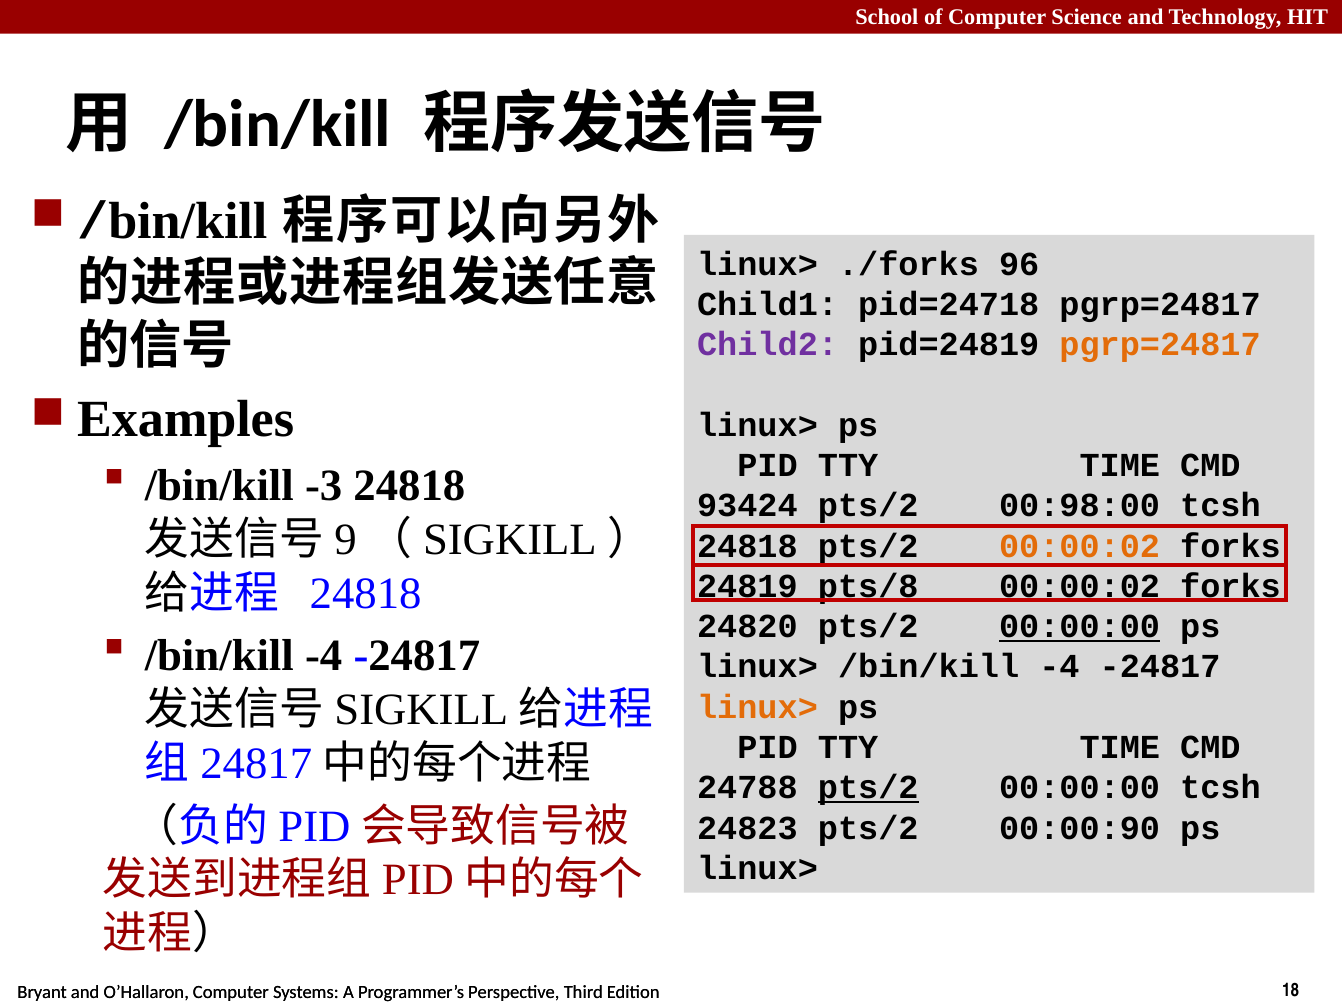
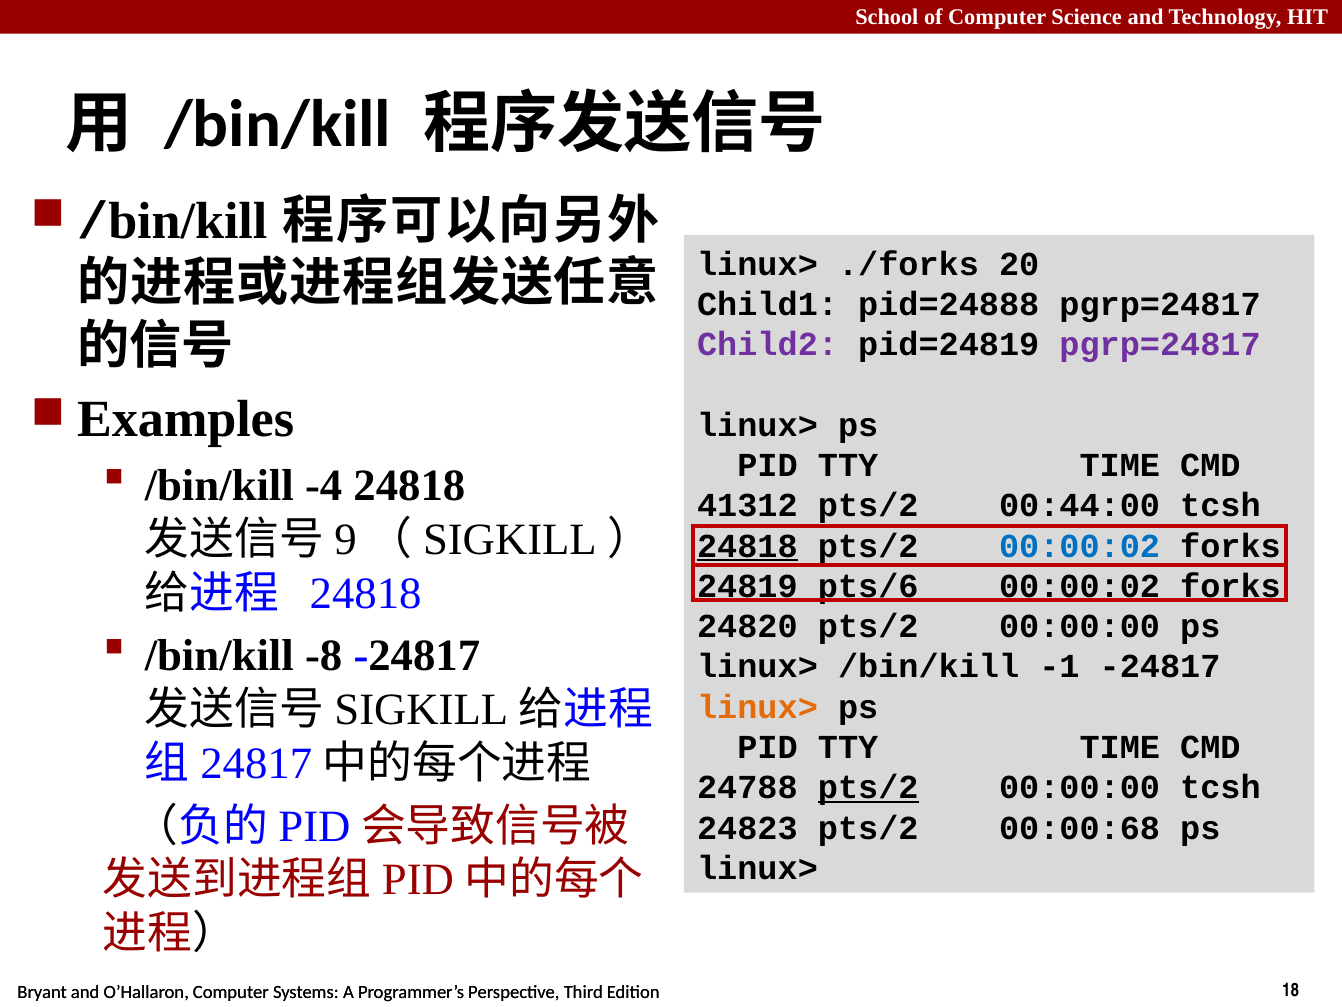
96: 96 -> 20
pid=24718: pid=24718 -> pid=24888
pgrp=24817 at (1160, 344) colour: orange -> purple
-3: -3 -> -4
93424: 93424 -> 41312
00:98:00: 00:98:00 -> 00:44:00
24818 at (747, 546) underline: none -> present
00:00:02 at (1080, 546) colour: orange -> blue
pts/8: pts/8 -> pts/6
00:00:00 at (1080, 626) underline: present -> none
-4 at (324, 656): -4 -> -8
linux> /bin/kill -4: -4 -> -1
00:00:90: 00:00:90 -> 00:00:68
